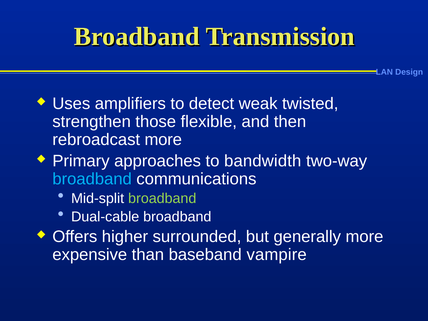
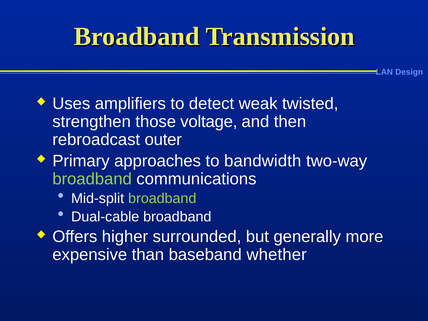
flexible: flexible -> voltage
rebroadcast more: more -> outer
broadband at (92, 179) colour: light blue -> light green
vampire: vampire -> whether
